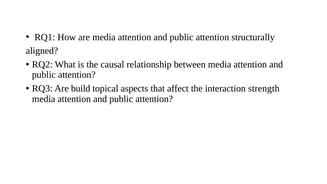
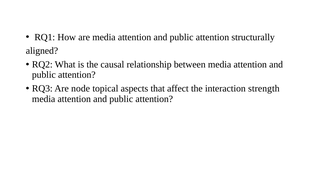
build: build -> node
